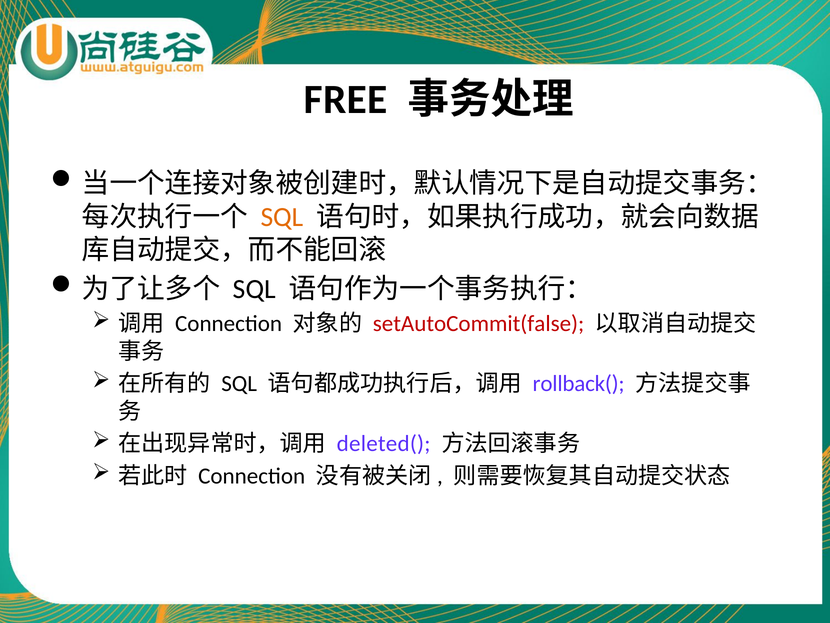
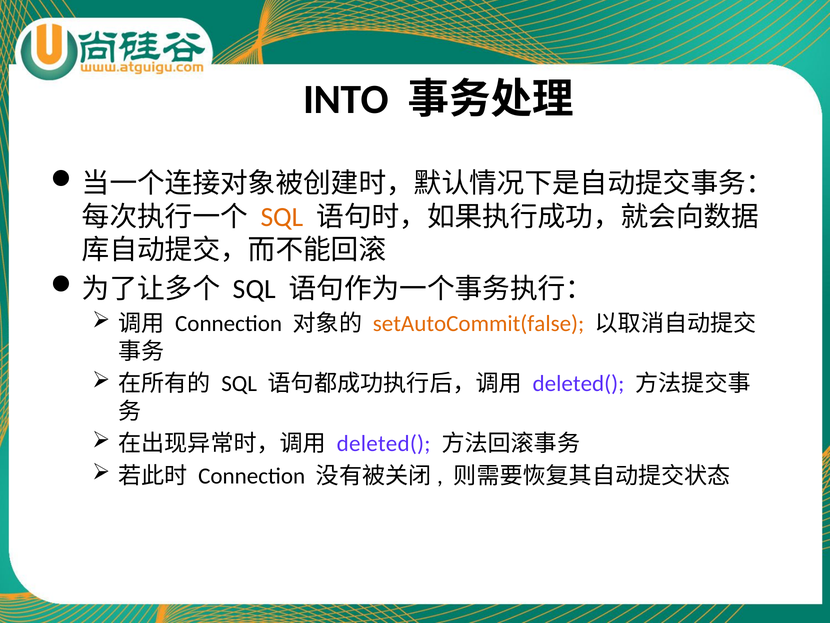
FREE: FREE -> INTO
setAutoCommit(false colour: red -> orange
rollback( at (579, 383): rollback( -> deleted(
